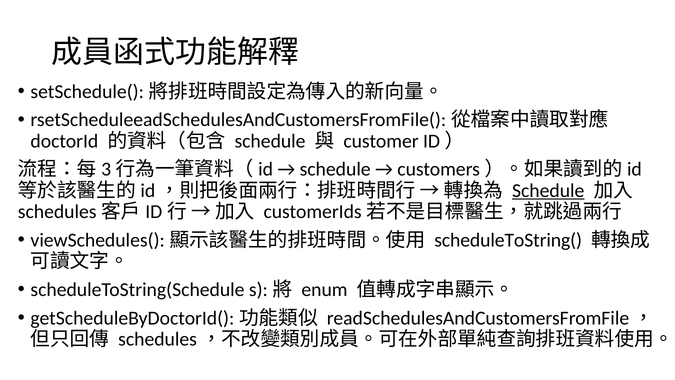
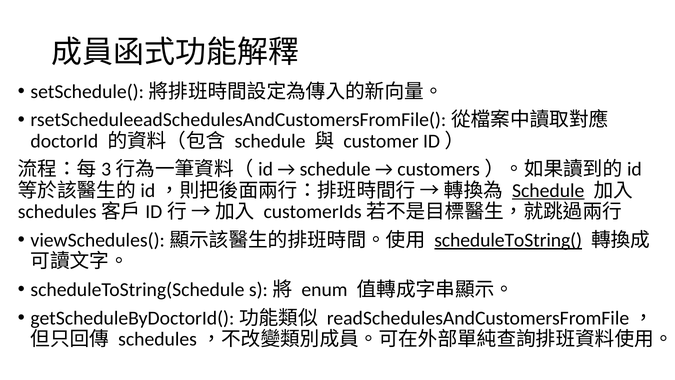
scheduleToString( underline: none -> present
